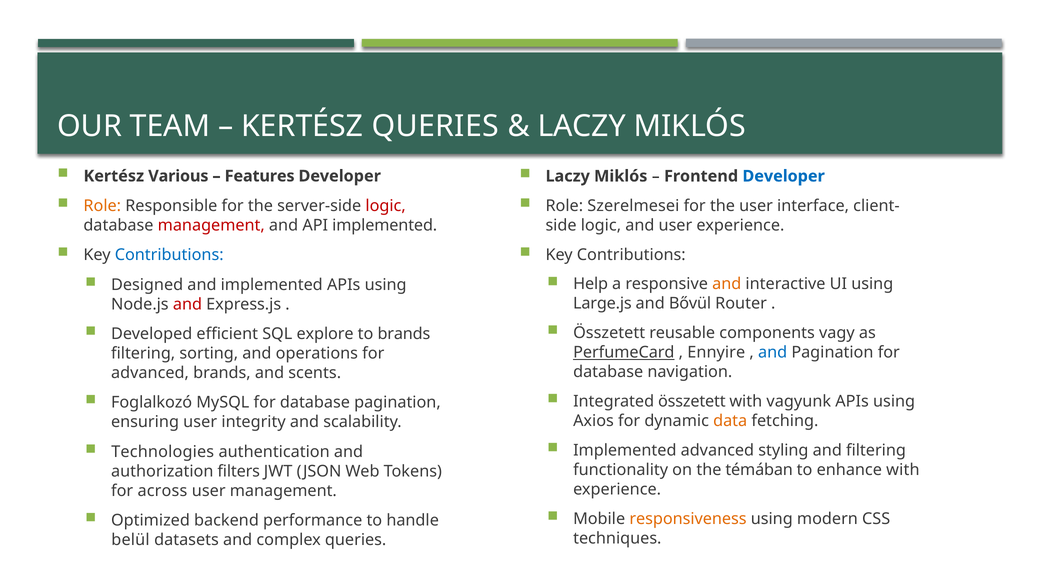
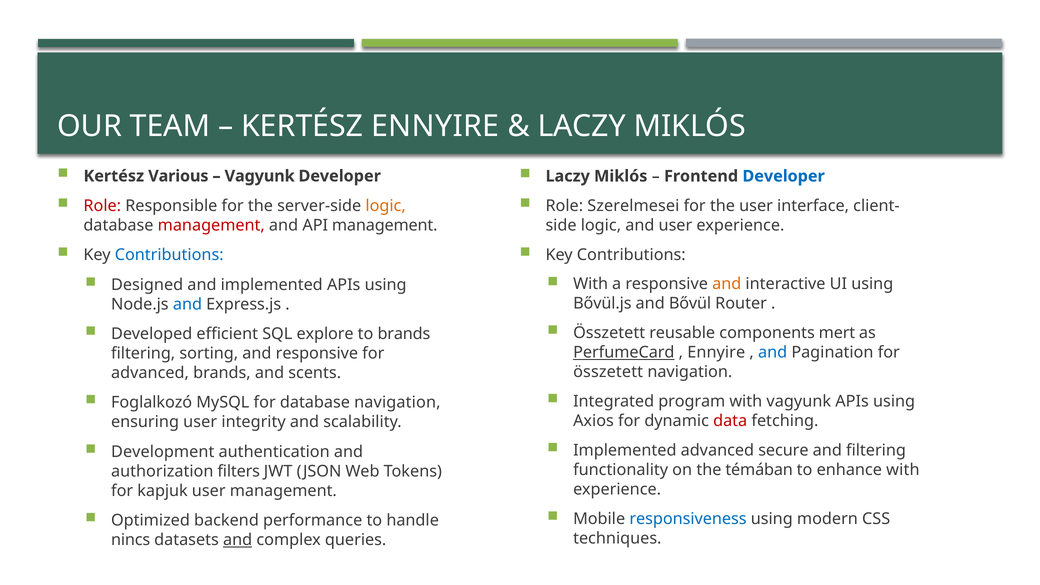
KERTÉSZ QUERIES: QUERIES -> ENNYIRE
Features at (260, 176): Features -> Vagyunk
Role at (102, 206) colour: orange -> red
logic at (386, 206) colour: red -> orange
API implemented: implemented -> management
Help at (591, 284): Help -> With
Large.js: Large.js -> Bővül.js
and at (187, 304) colour: red -> blue
vagy: vagy -> mert
and operations: operations -> responsive
database at (608, 372): database -> összetett
Integrated összetett: összetett -> program
database pagination: pagination -> navigation
data colour: orange -> red
styling: styling -> secure
Technologies: Technologies -> Development
across: across -> kapjuk
responsiveness colour: orange -> blue
belül: belül -> nincs
and at (238, 540) underline: none -> present
